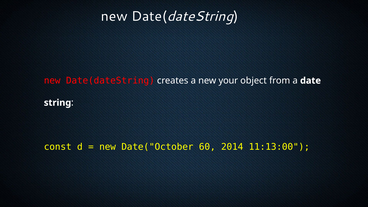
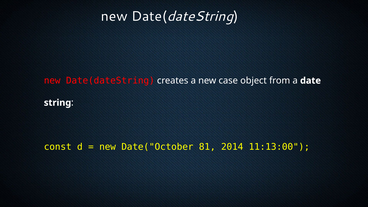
your: your -> case
60: 60 -> 81
